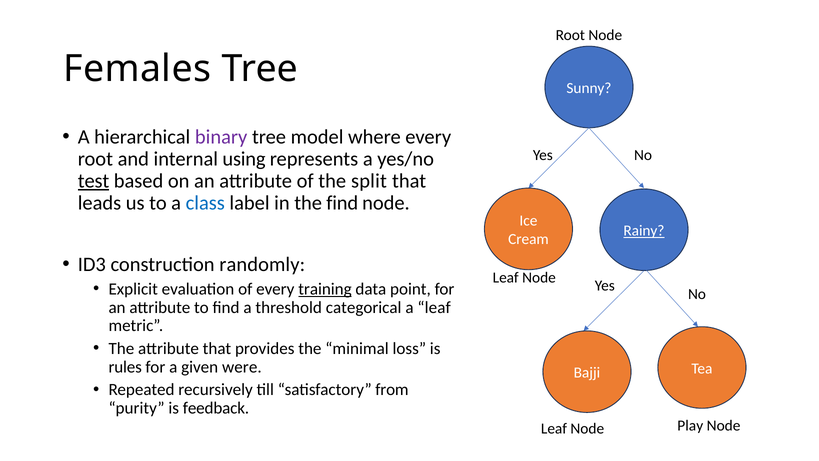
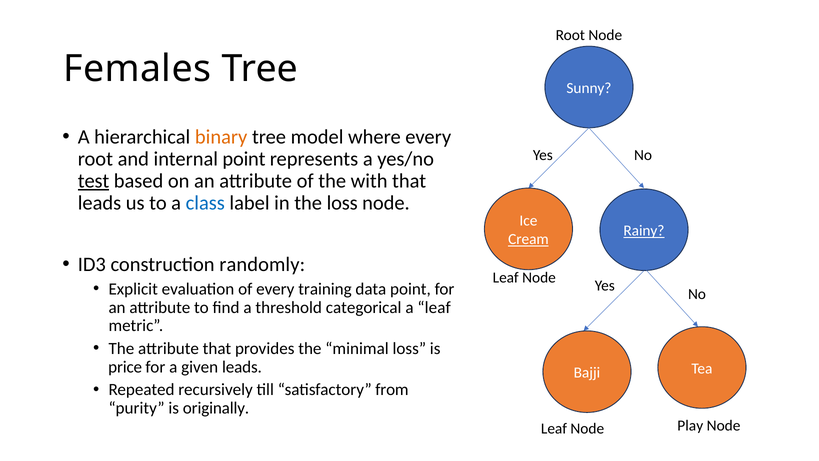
binary colour: purple -> orange
internal using: using -> point
split: split -> with
the find: find -> loss
Cream underline: none -> present
training underline: present -> none
rules: rules -> price
given were: were -> leads
feedback: feedback -> originally
